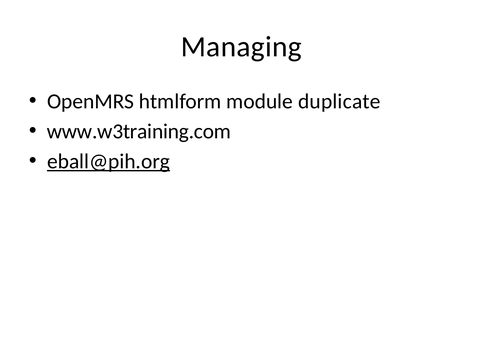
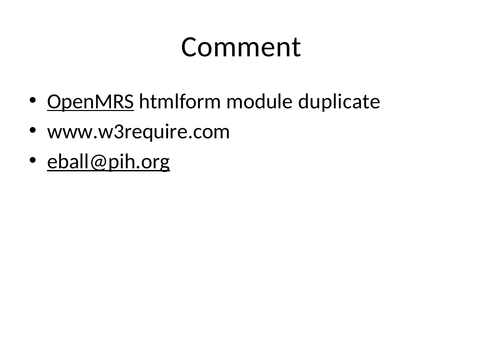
Managing: Managing -> Comment
OpenMRS underline: none -> present
www.w3training.com: www.w3training.com -> www.w3require.com
